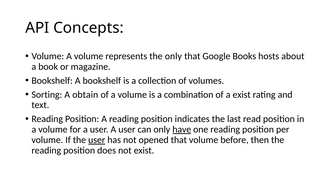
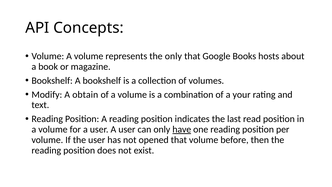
Sorting: Sorting -> Modify
a exist: exist -> your
user at (97, 140) underline: present -> none
